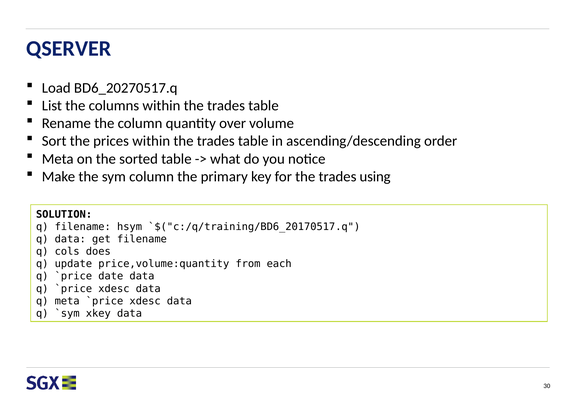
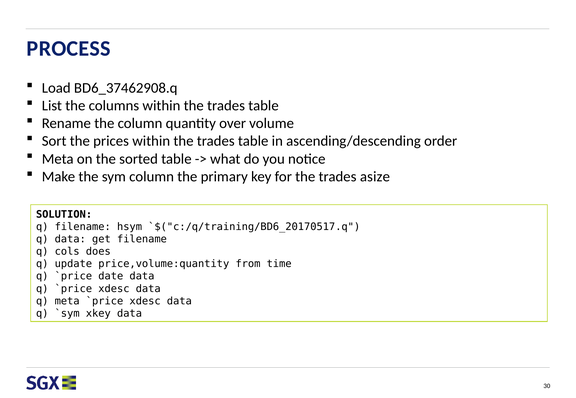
QSERVER: QSERVER -> PROCESS
BD6_20270517.q: BD6_20270517.q -> BD6_37462908.q
using: using -> asize
each: each -> time
